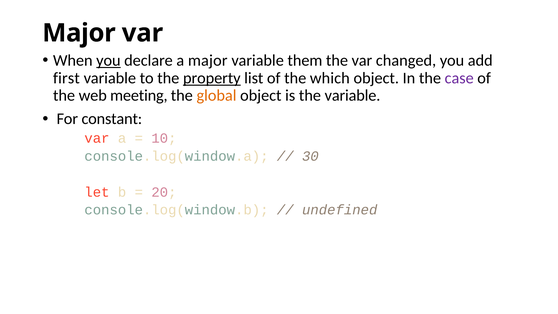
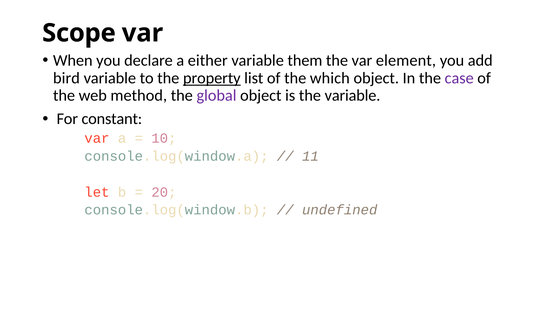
Major at (79, 33): Major -> Scope
you at (108, 60) underline: present -> none
a major: major -> either
changed: changed -> element
first: first -> bird
meeting: meeting -> method
global colour: orange -> purple
30: 30 -> 11
